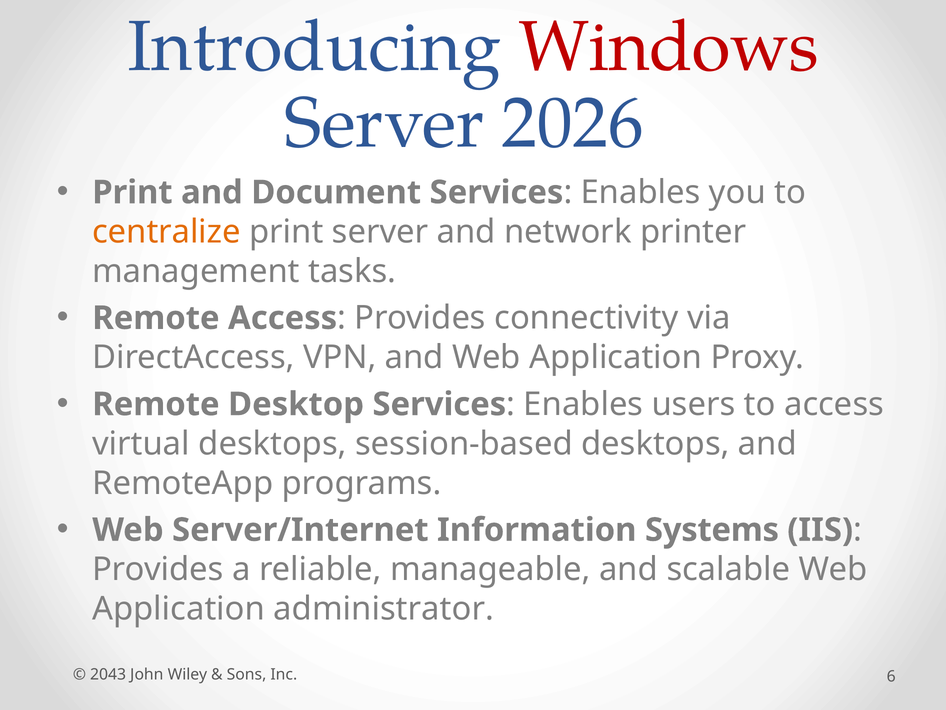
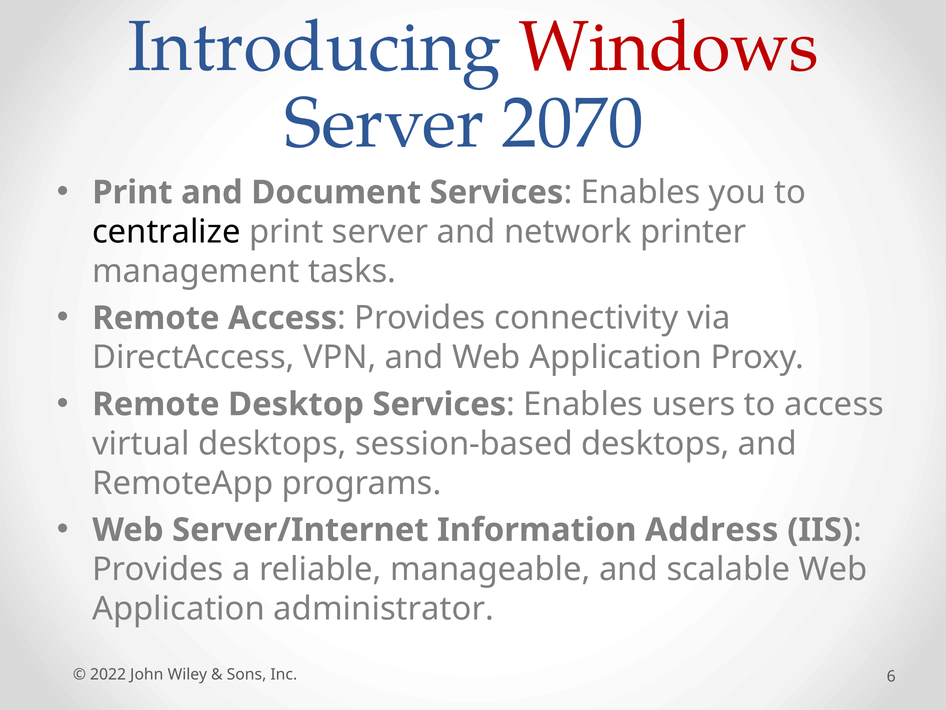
2026: 2026 -> 2070
centralize colour: orange -> black
Systems: Systems -> Address
2043: 2043 -> 2022
